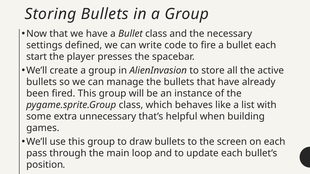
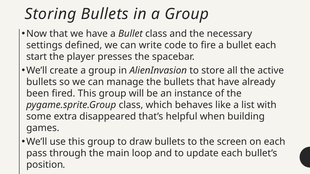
unnecessary: unnecessary -> disappeared
